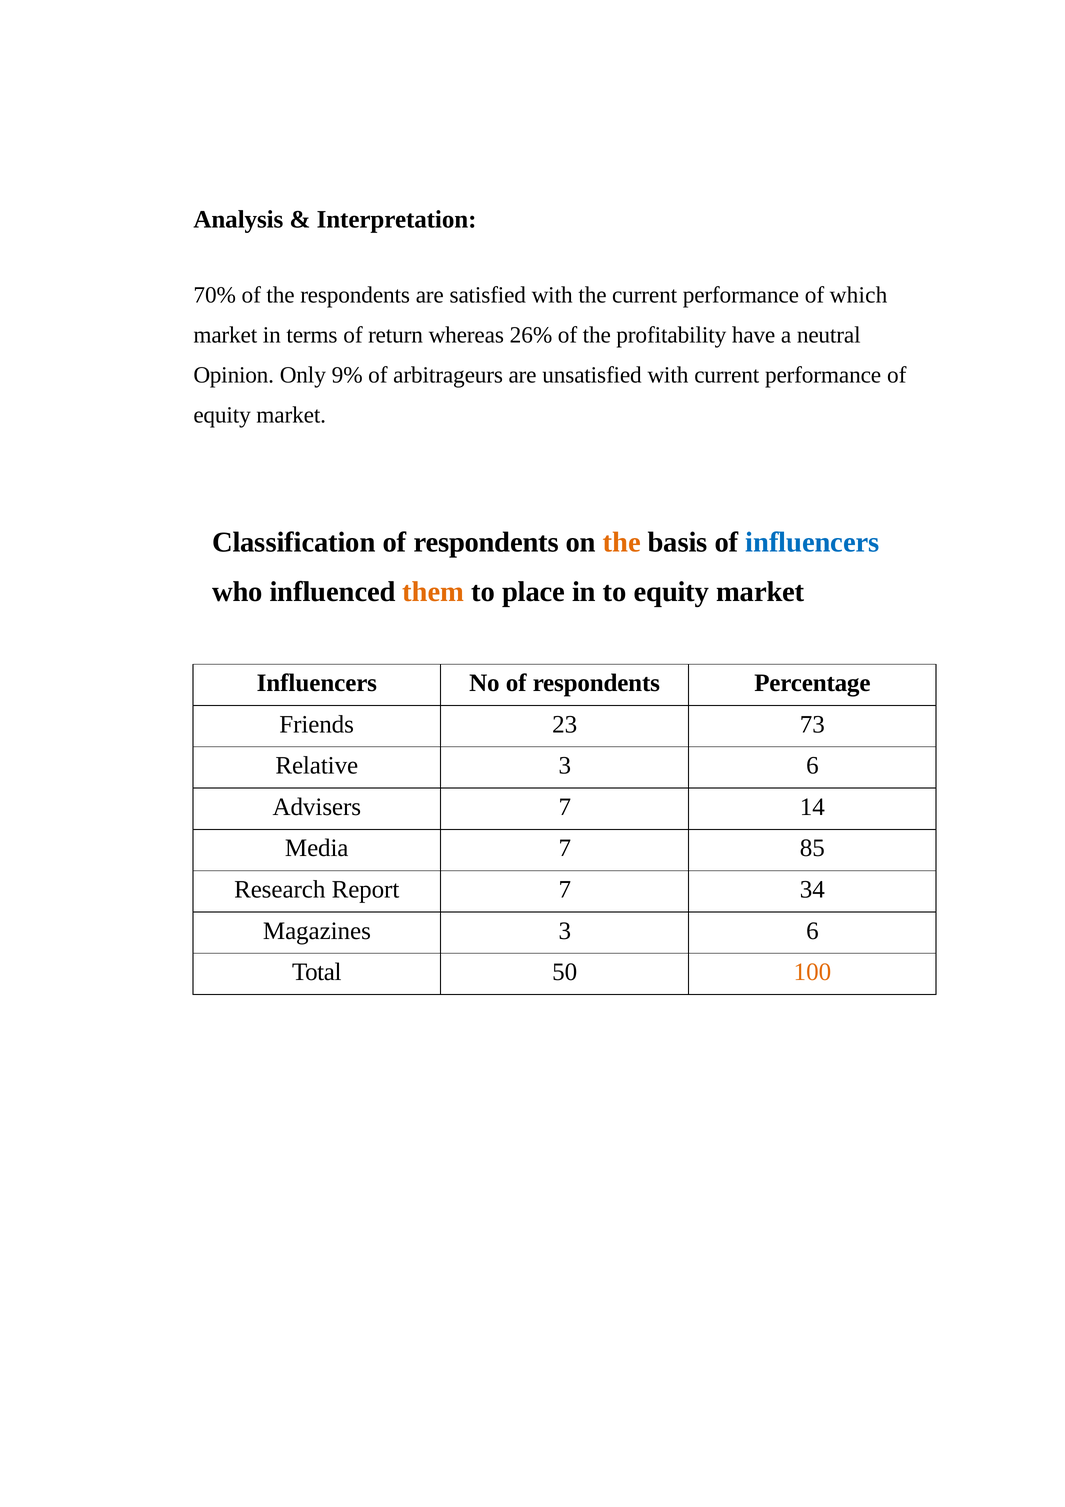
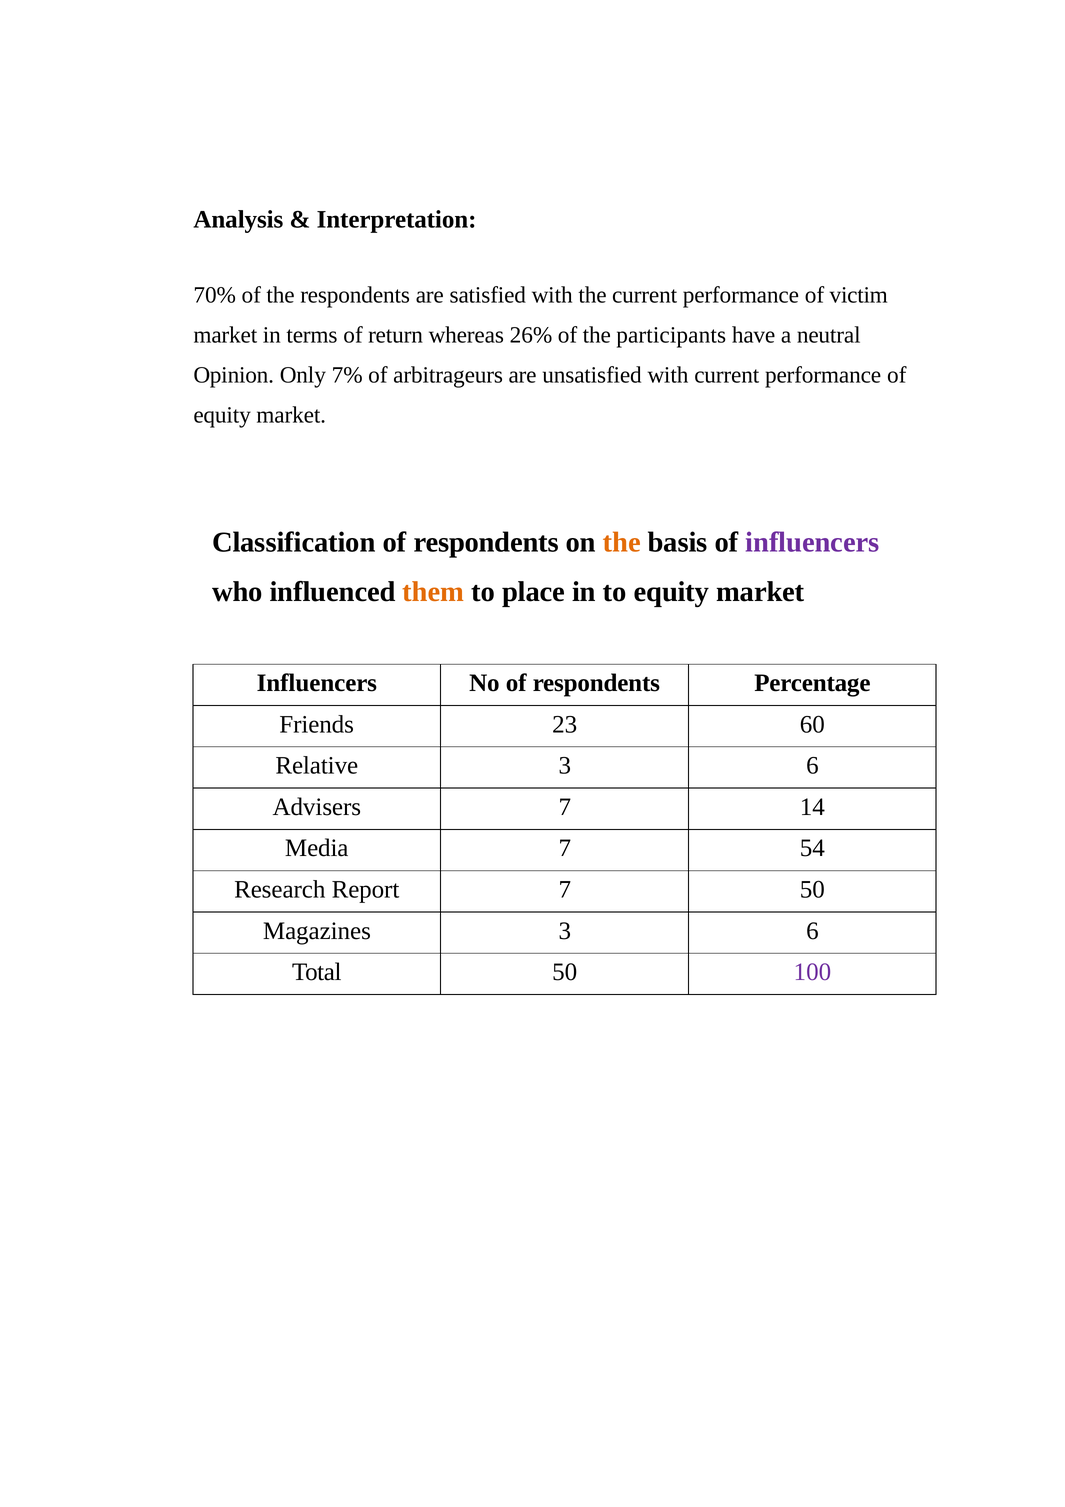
which: which -> victim
profitability: profitability -> participants
9%: 9% -> 7%
influencers at (812, 543) colour: blue -> purple
73: 73 -> 60
85: 85 -> 54
7 34: 34 -> 50
100 colour: orange -> purple
